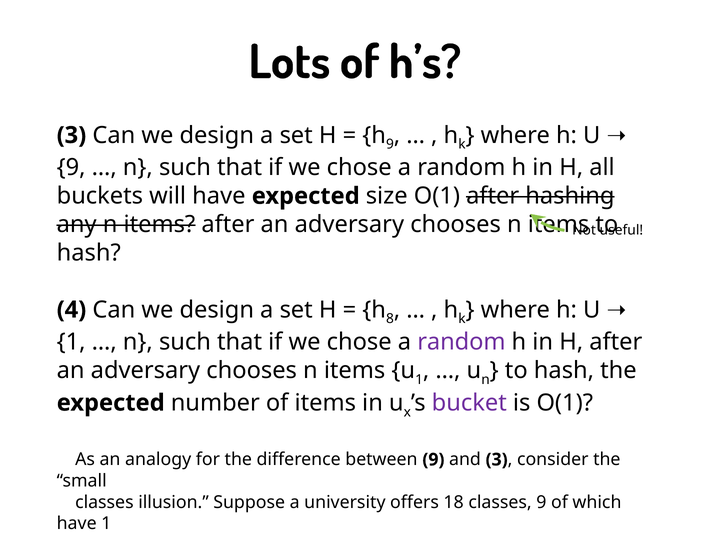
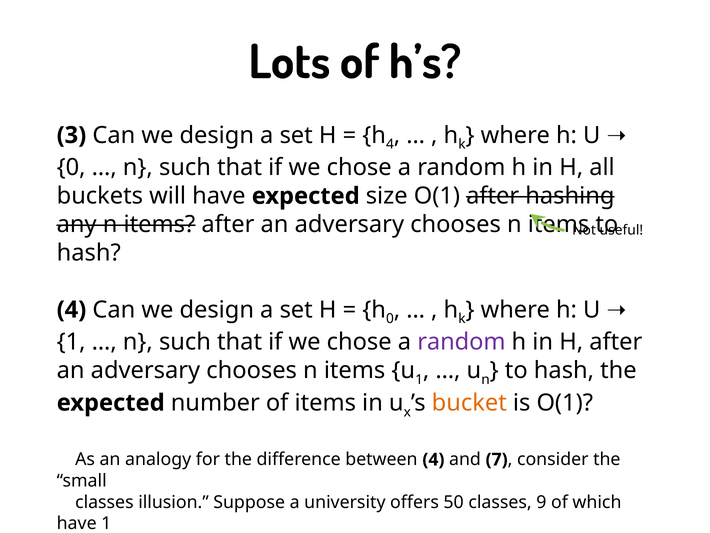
h 9: 9 -> 4
9 at (71, 167): 9 -> 0
h 8: 8 -> 0
bucket colour: purple -> orange
between 9: 9 -> 4
and 3: 3 -> 7
18: 18 -> 50
